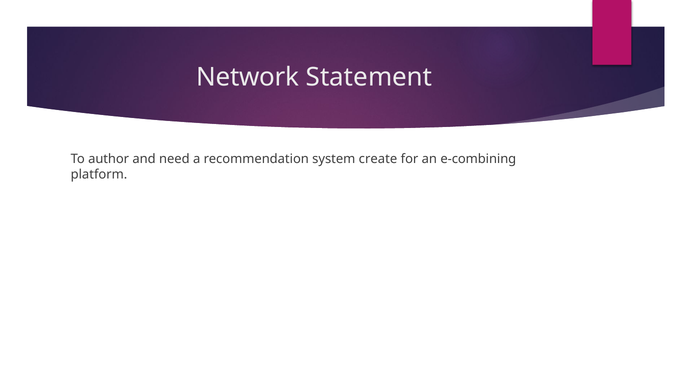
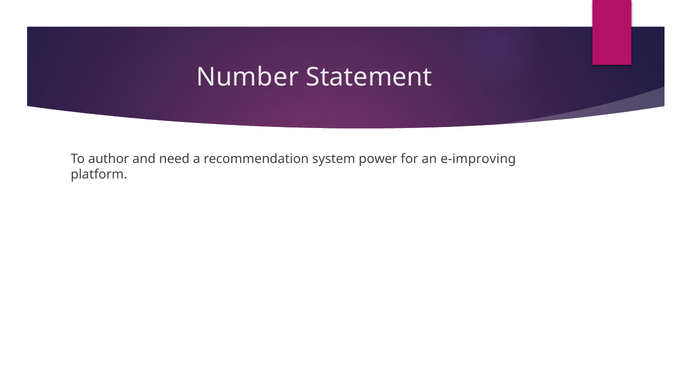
Network: Network -> Number
create: create -> power
e-combining: e-combining -> e-improving
